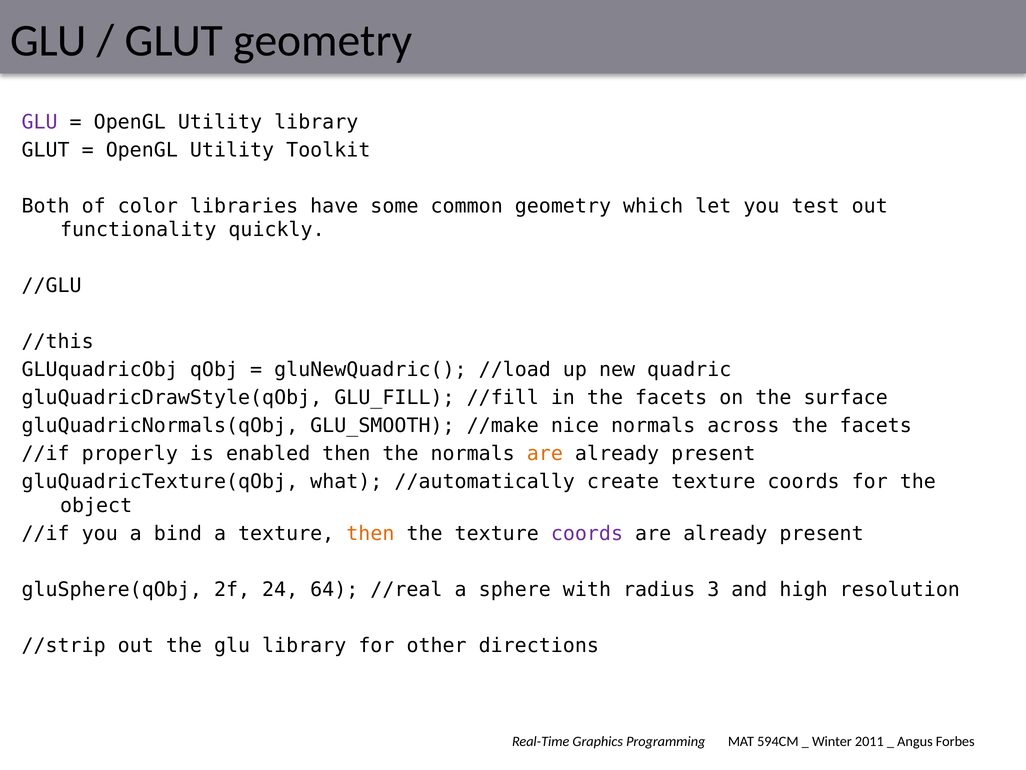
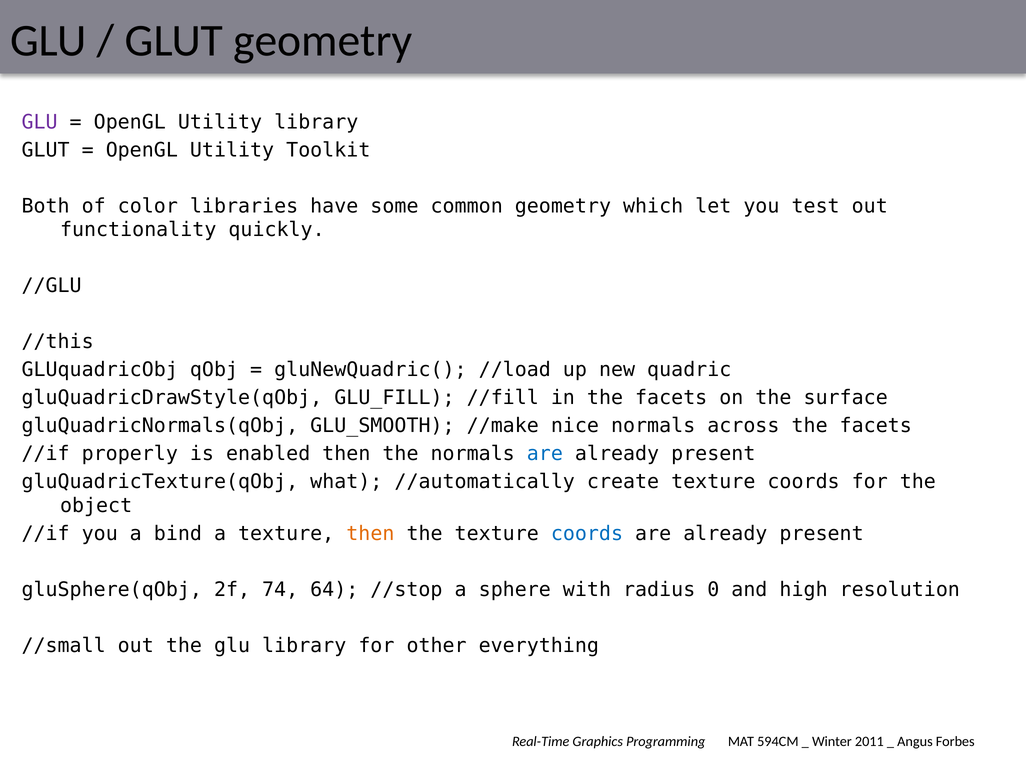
are at (545, 453) colour: orange -> blue
coords at (587, 533) colour: purple -> blue
24: 24 -> 74
//real: //real -> //stop
3: 3 -> 0
//strip: //strip -> //small
directions: directions -> everything
